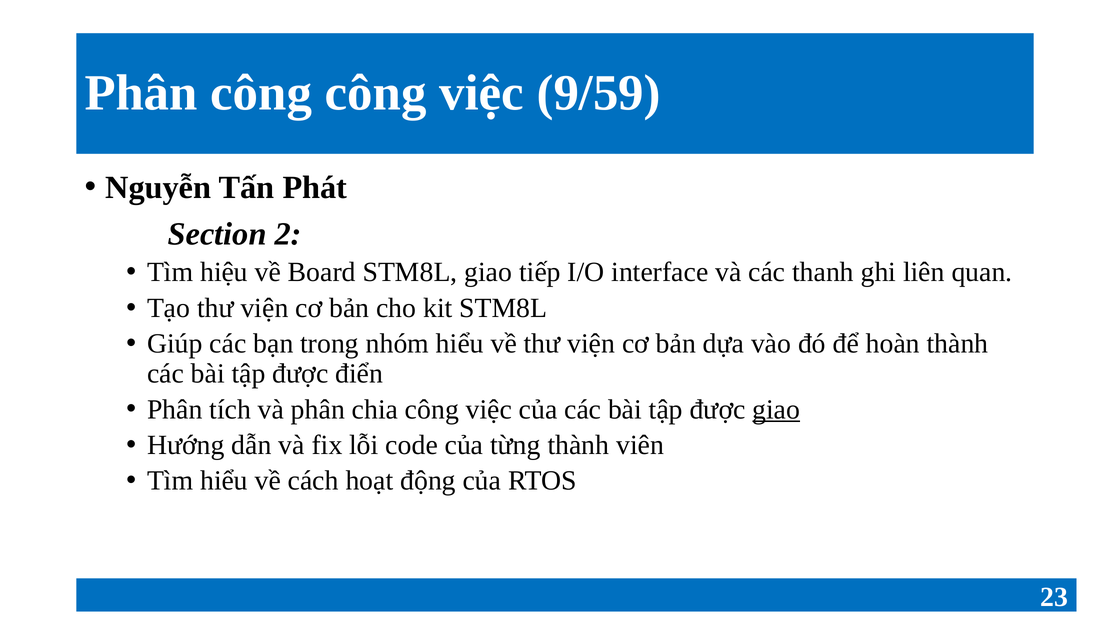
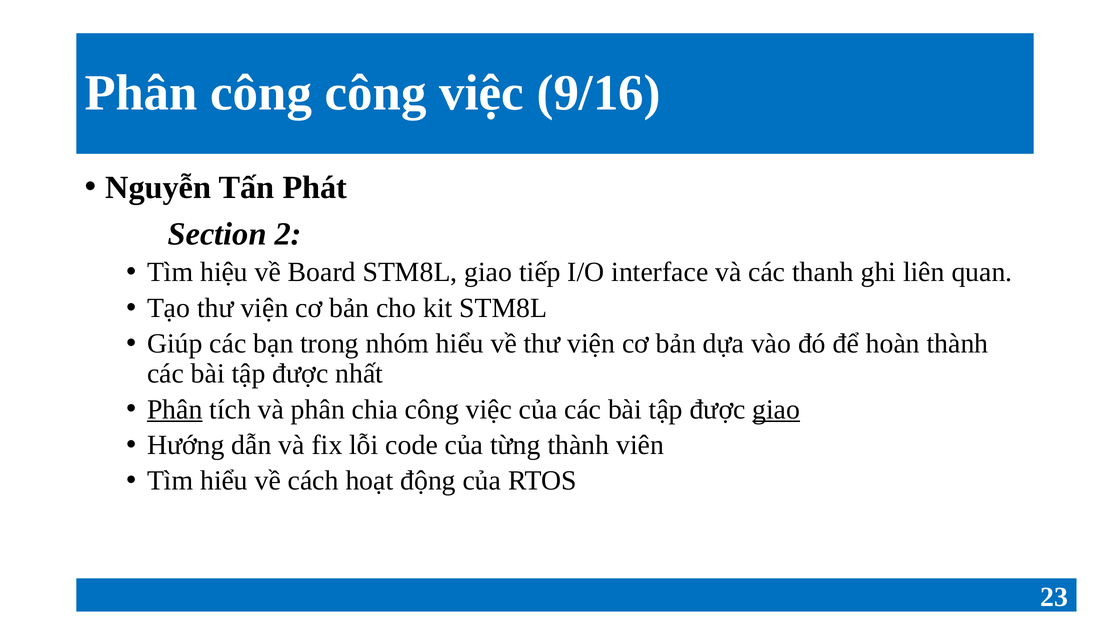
9/59: 9/59 -> 9/16
điển: điển -> nhất
Phân at (175, 410) underline: none -> present
